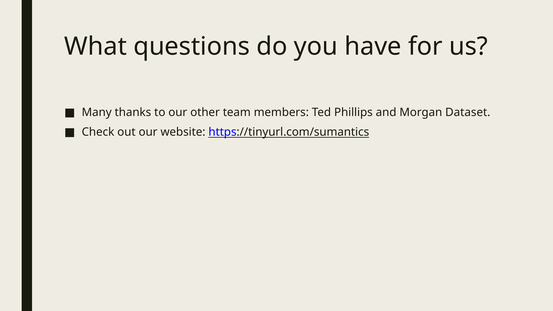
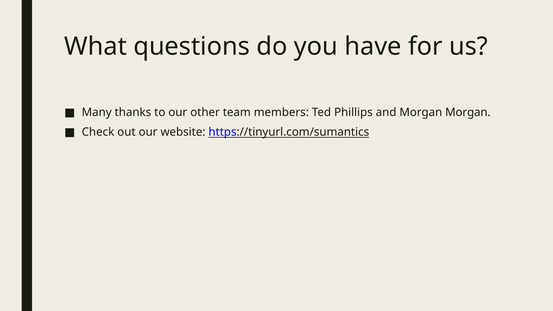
Morgan Dataset: Dataset -> Morgan
